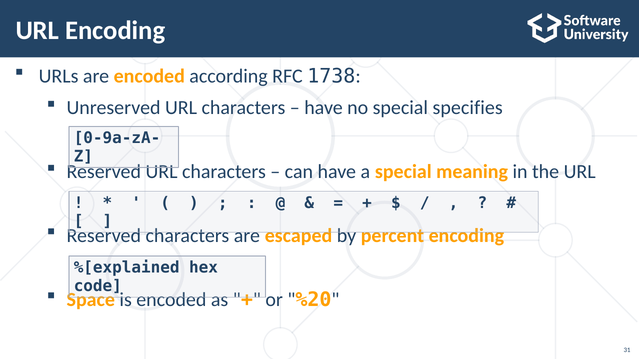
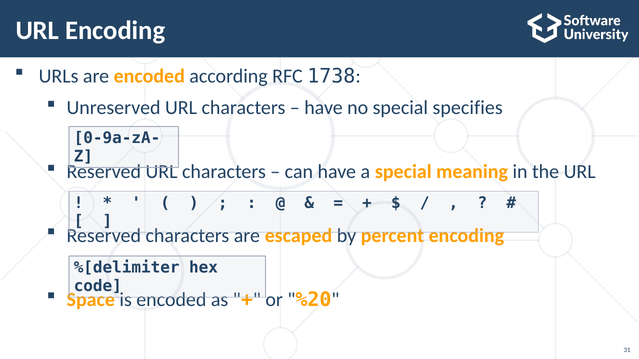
%[explained: %[explained -> %[delimiter
